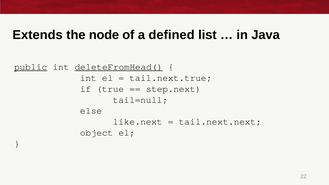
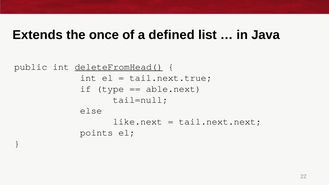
node: node -> once
public underline: present -> none
true: true -> type
step.next: step.next -> able.next
object: object -> points
